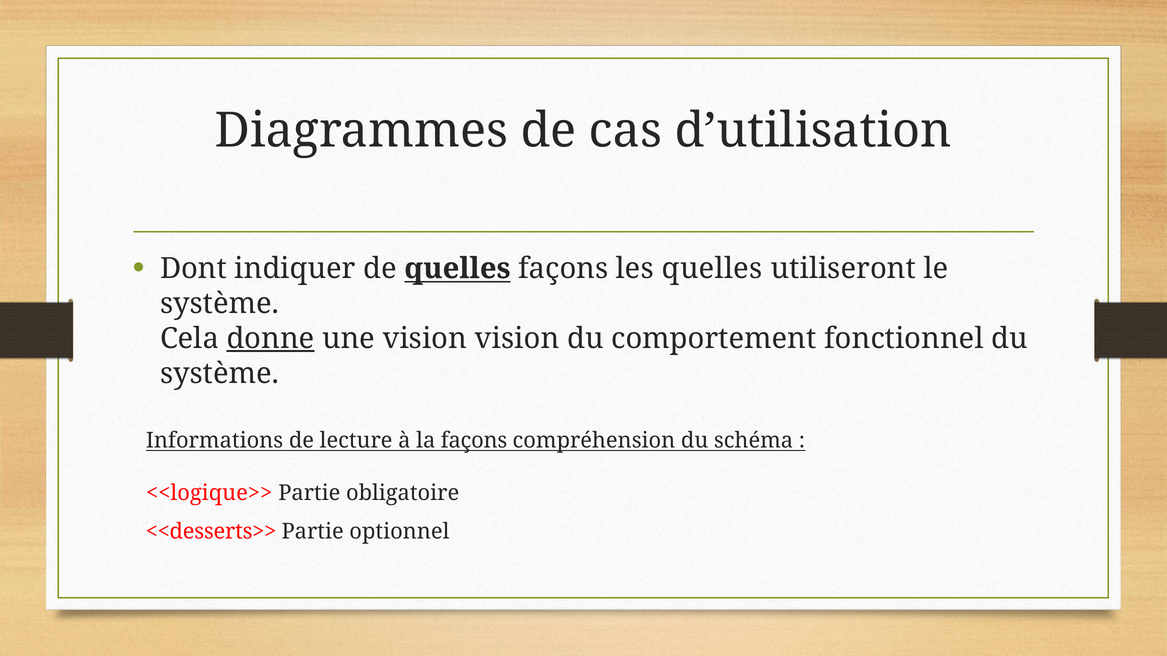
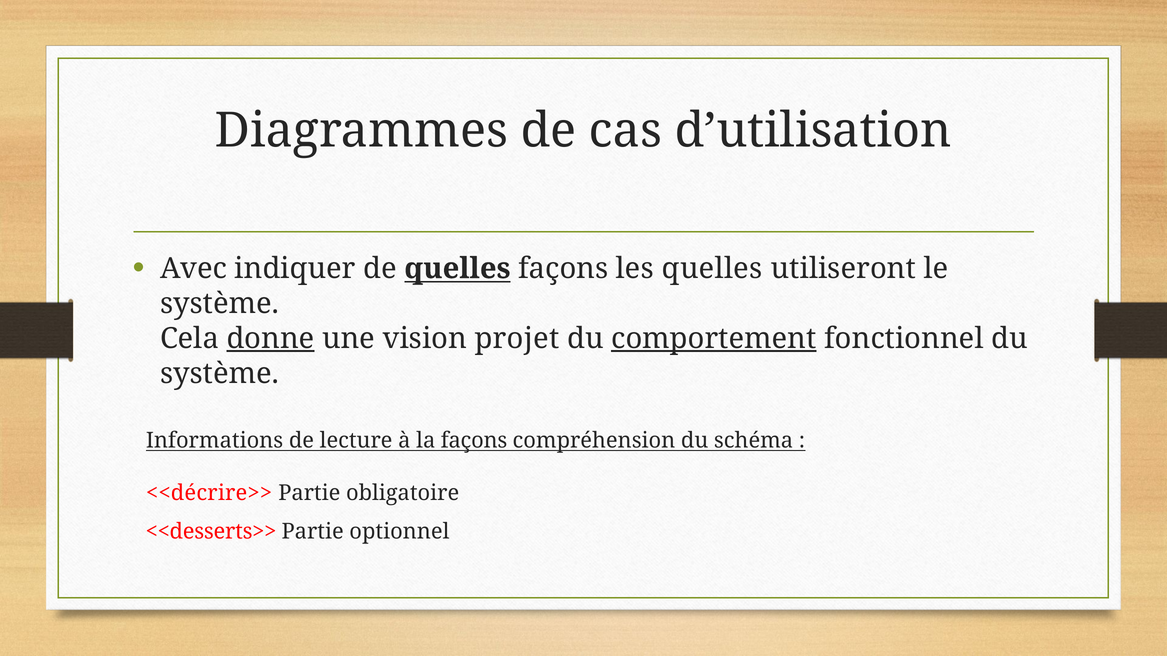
Dont: Dont -> Avec
vision vision: vision -> projet
comportement underline: none -> present
<<logique>>: <<logique>> -> <<décrire>>
